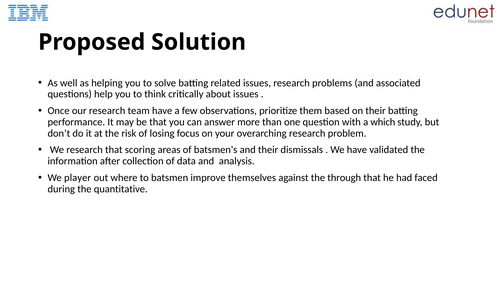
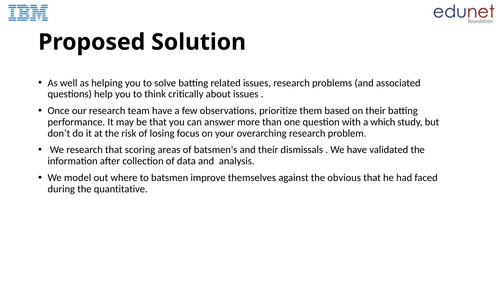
player: player -> model
through: through -> obvious
